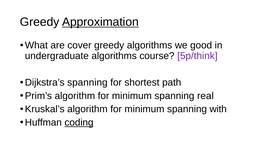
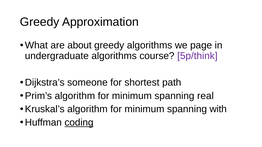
Approximation underline: present -> none
cover: cover -> about
good: good -> page
Dijkstra’s spanning: spanning -> someone
